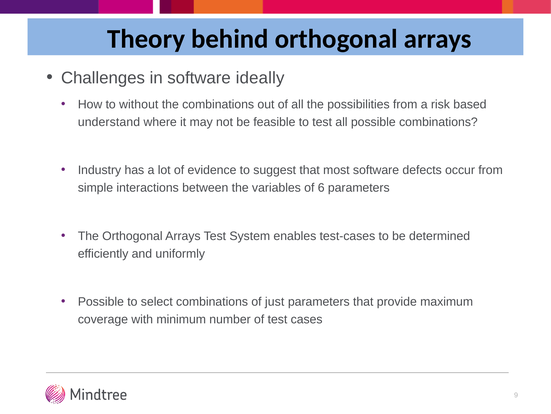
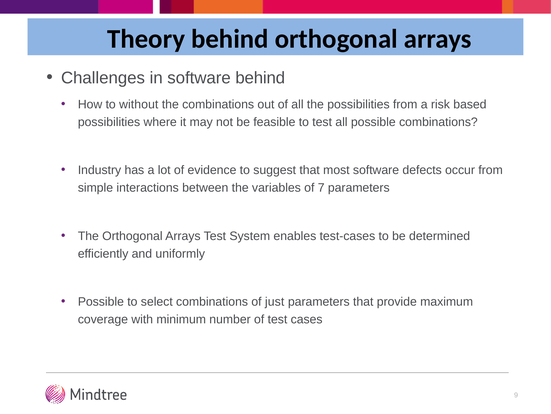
software ideally: ideally -> behind
understand at (109, 122): understand -> possibilities
6: 6 -> 7
